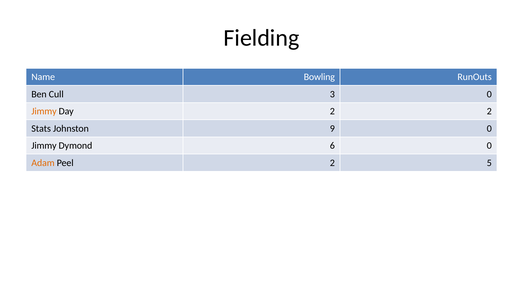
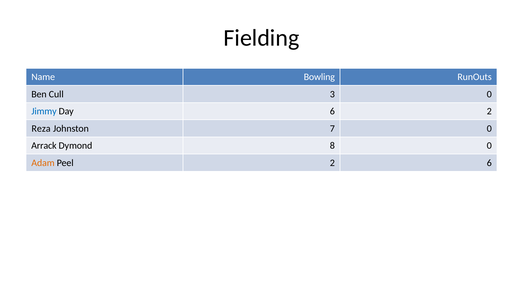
Jimmy at (44, 111) colour: orange -> blue
Day 2: 2 -> 6
Stats: Stats -> Reza
9: 9 -> 7
Jimmy at (44, 146): Jimmy -> Arrack
6: 6 -> 8
2 5: 5 -> 6
